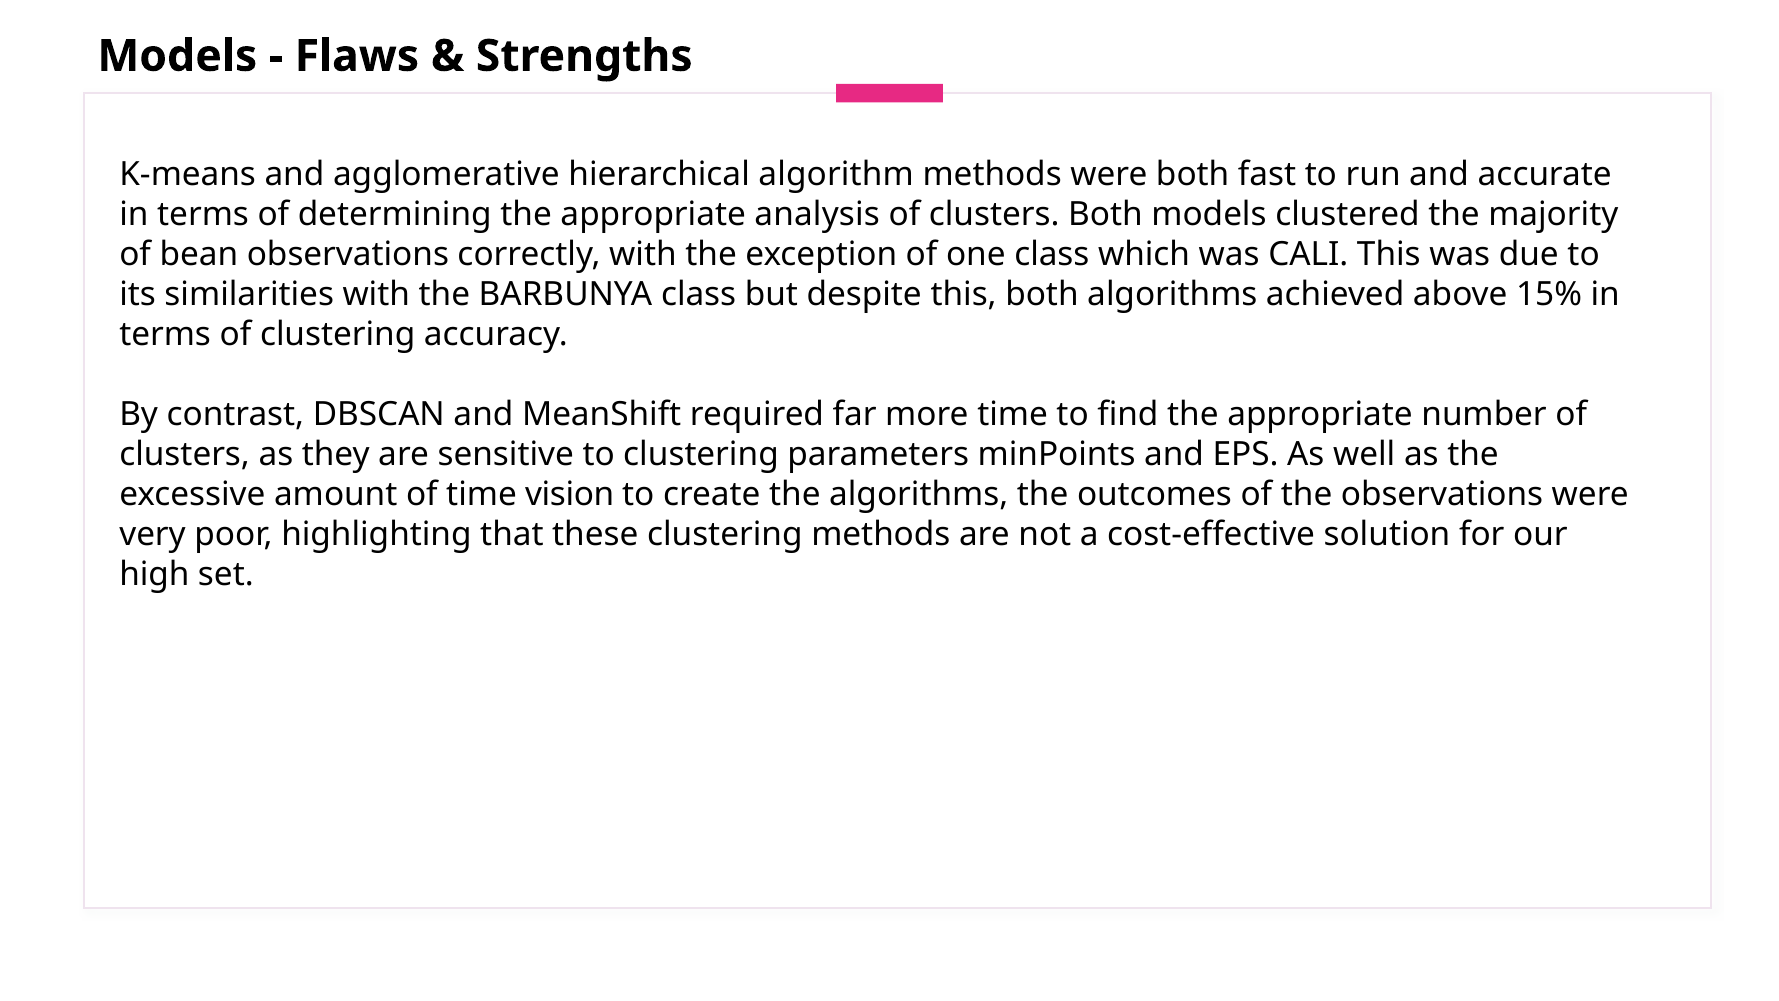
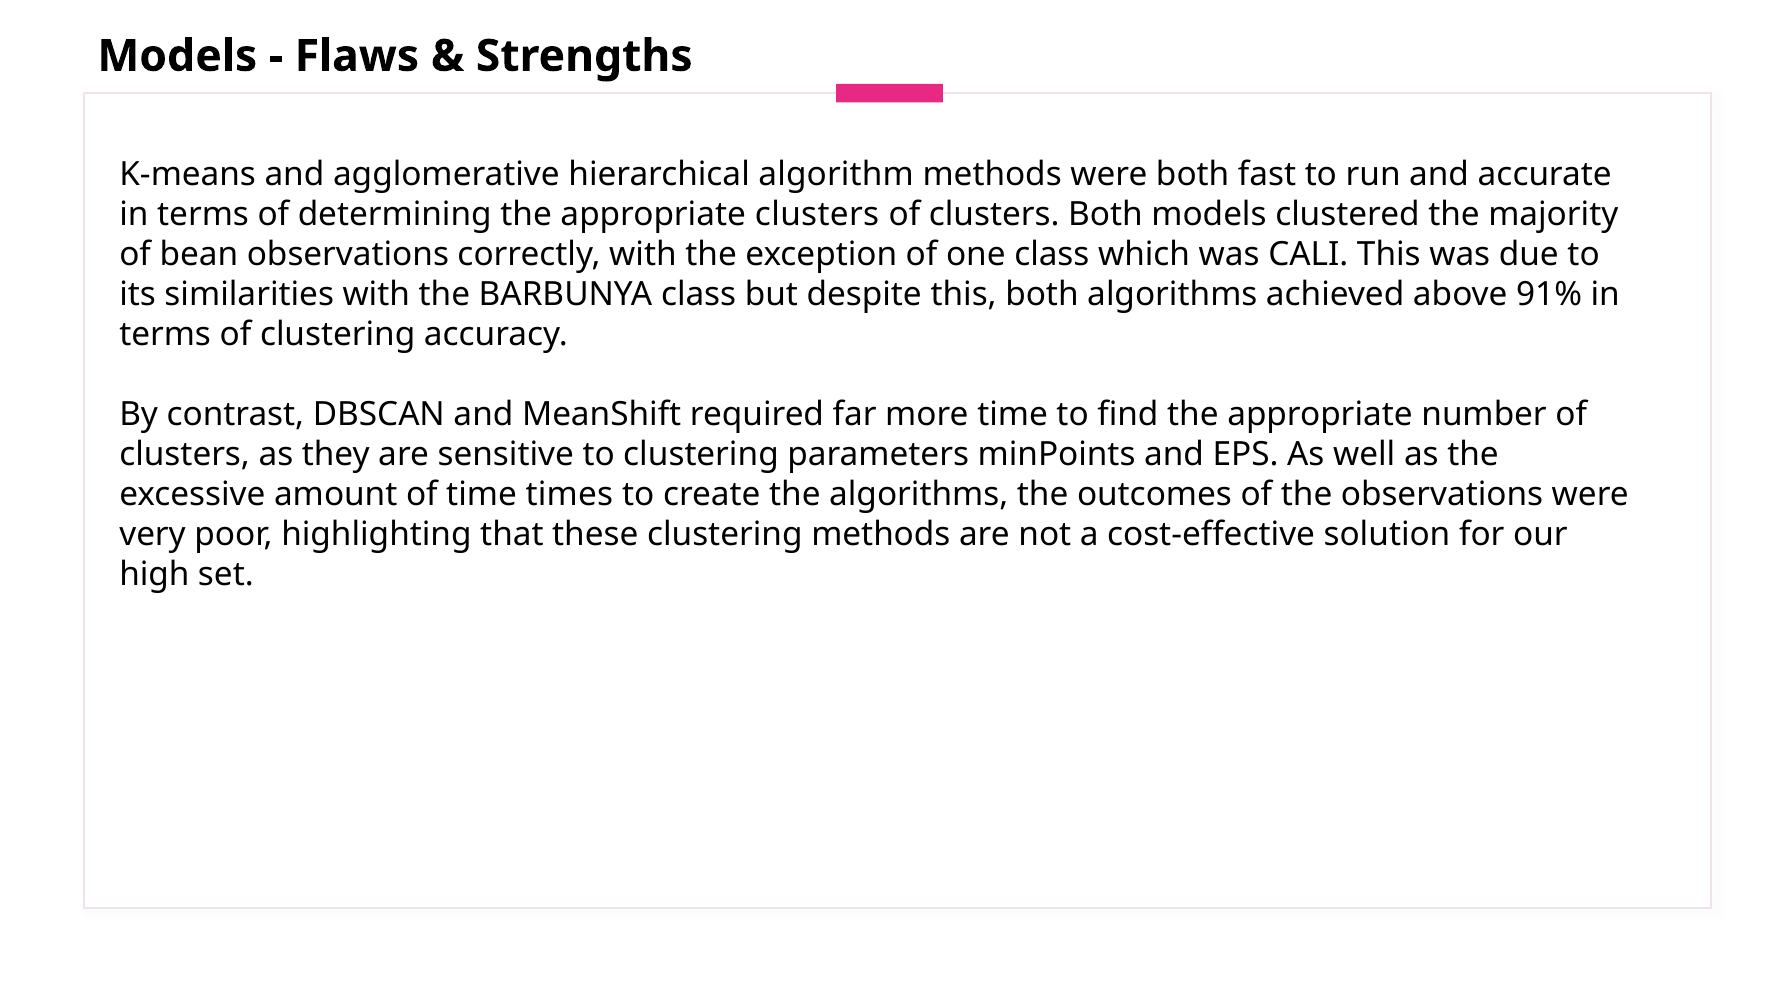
appropriate analysis: analysis -> clusters
15%: 15% -> 91%
vision: vision -> times
